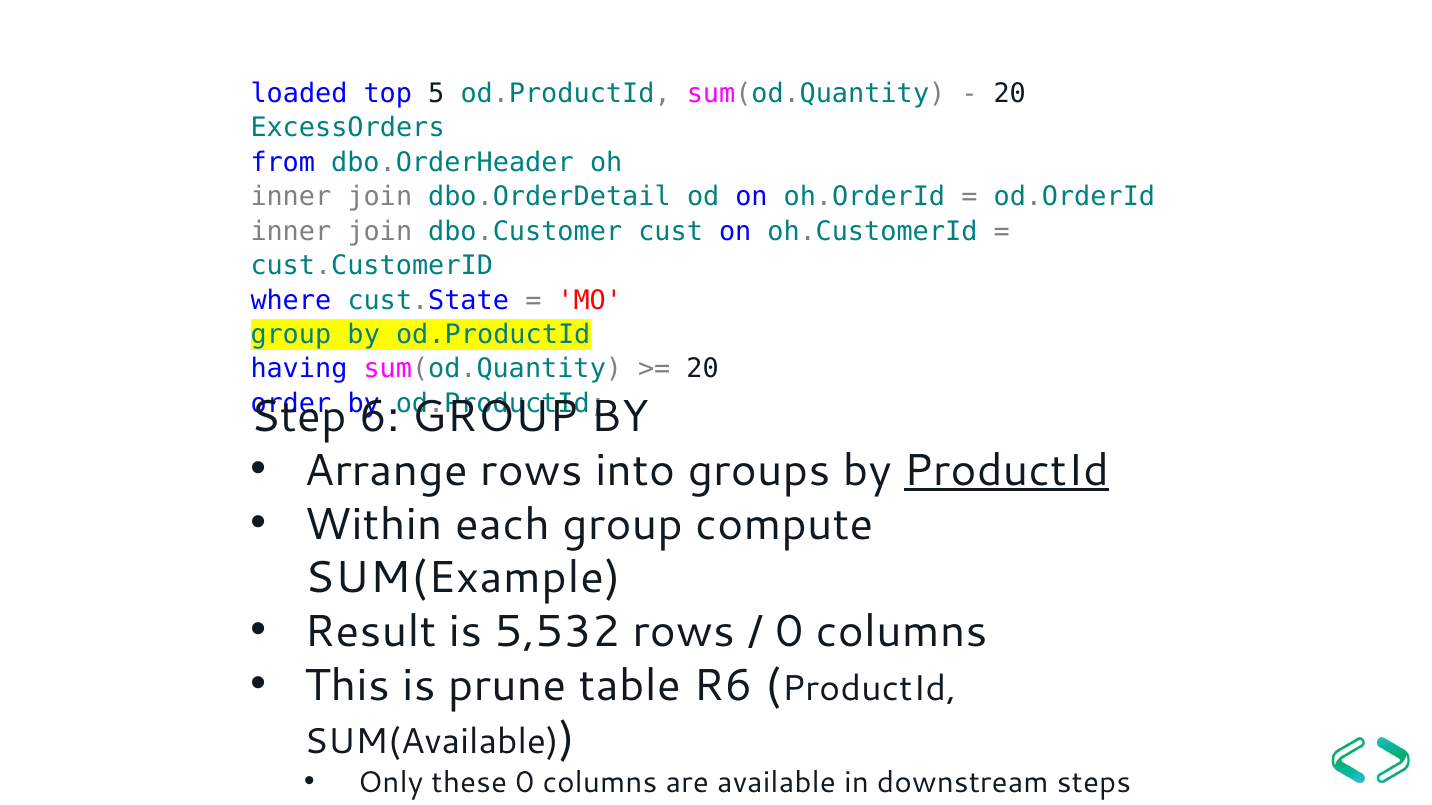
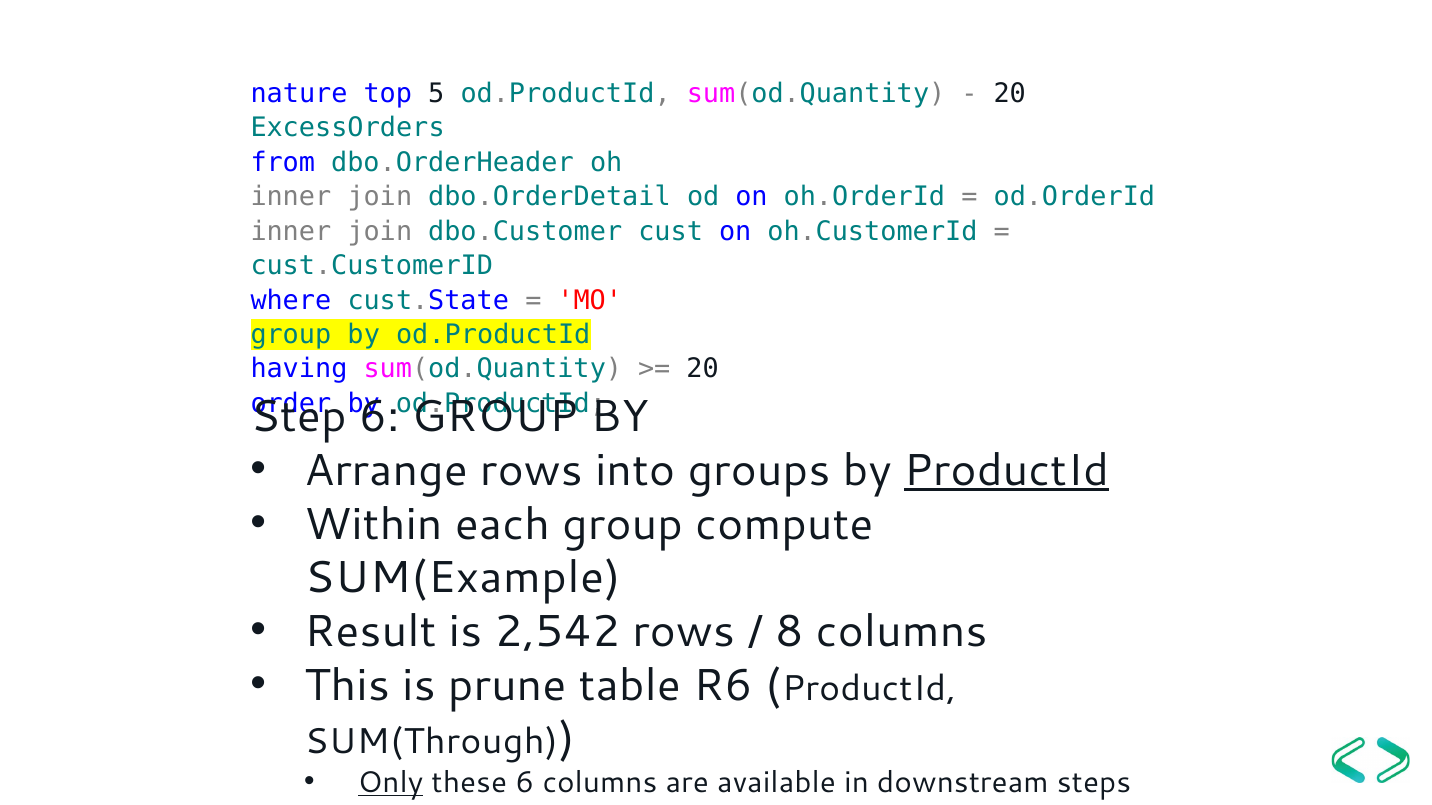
loaded: loaded -> nature
5,532: 5,532 -> 2,542
0 at (789, 632): 0 -> 8
SUM(Available: SUM(Available -> SUM(Through
Only underline: none -> present
these 0: 0 -> 6
